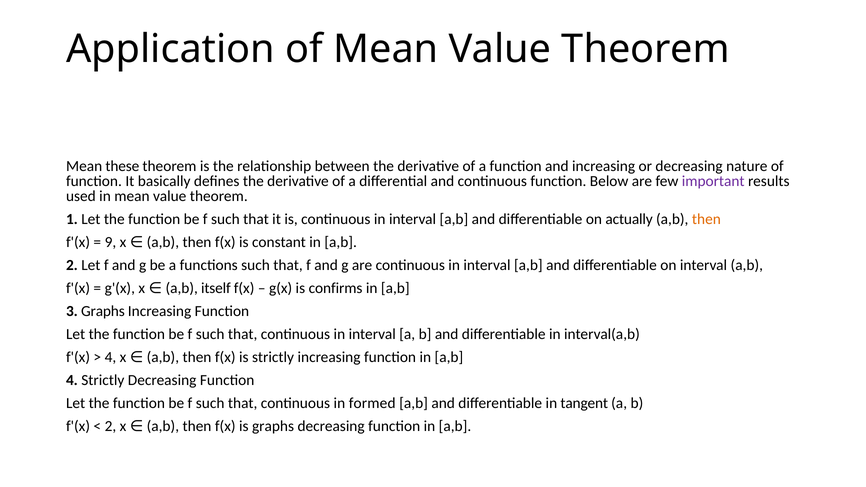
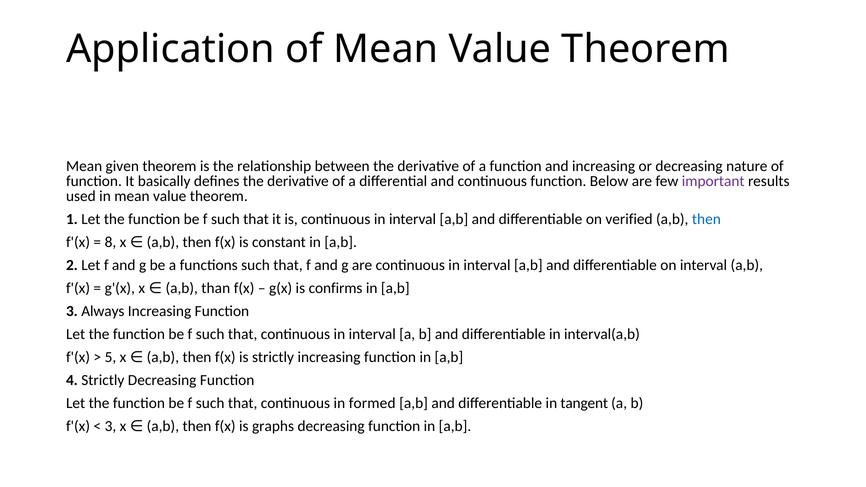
these: these -> given
actually: actually -> verified
then at (706, 219) colour: orange -> blue
9: 9 -> 8
itself: itself -> than
3 Graphs: Graphs -> Always
4 at (110, 357): 4 -> 5
2 at (110, 426): 2 -> 3
